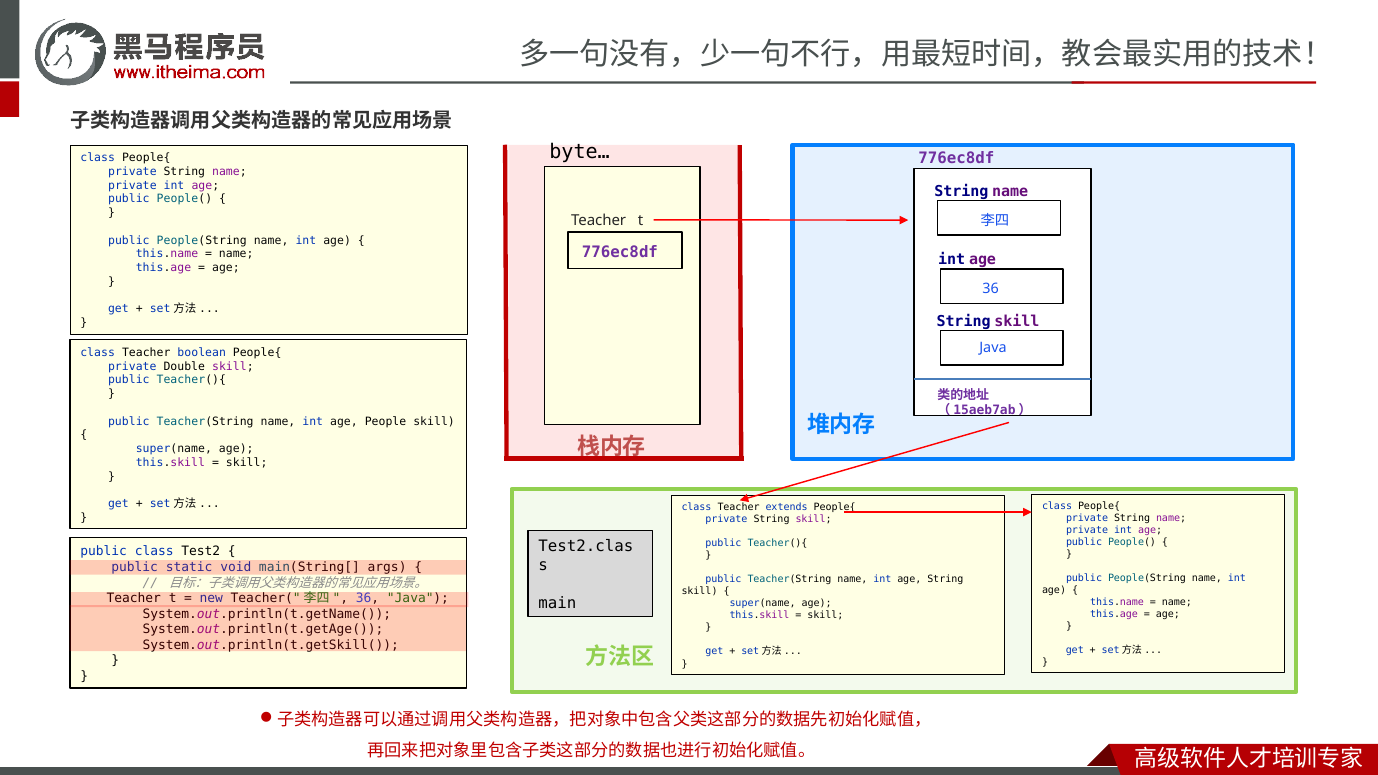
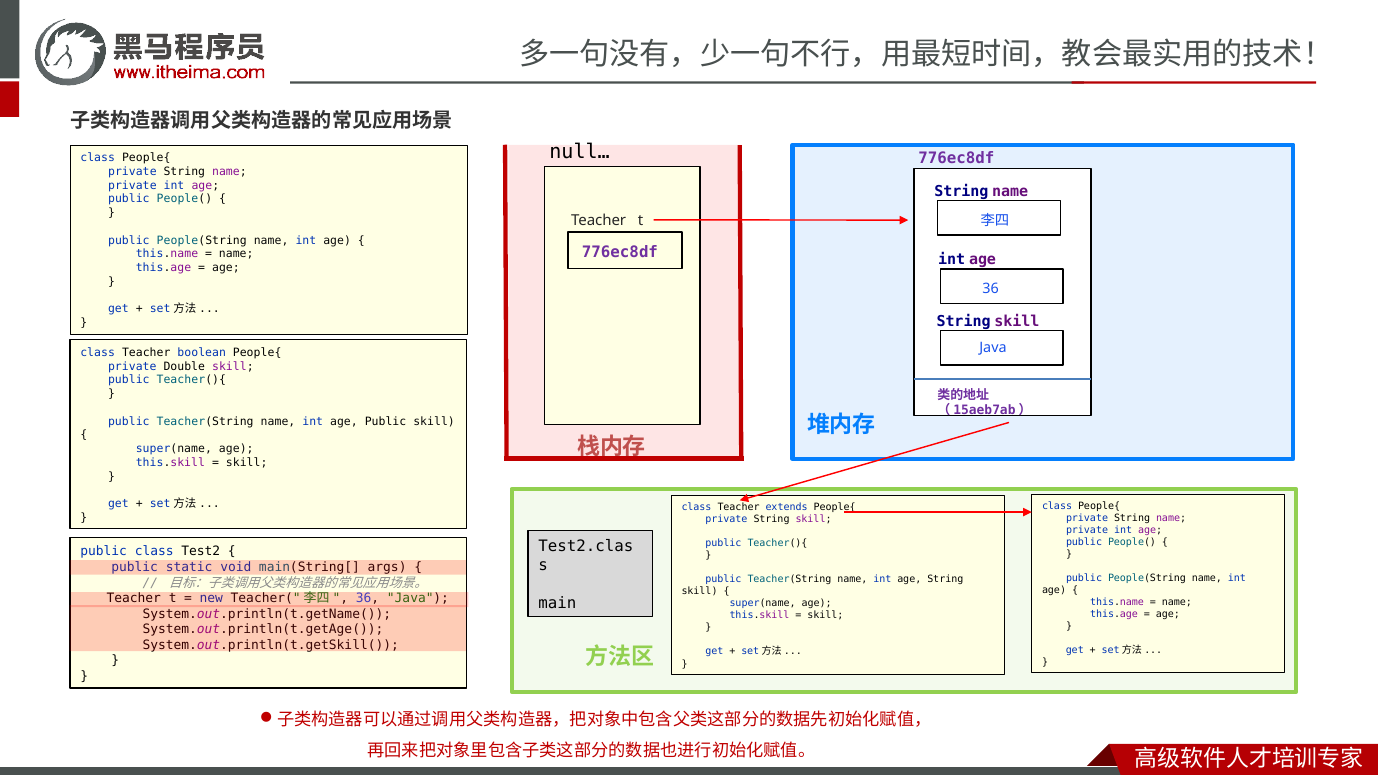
byte…: byte… -> null…
name int age People: People -> Public
